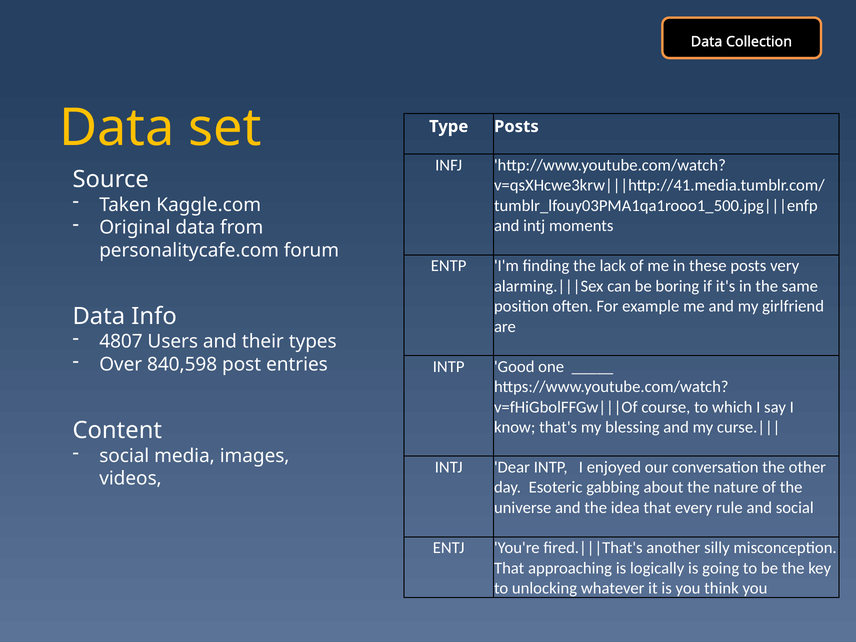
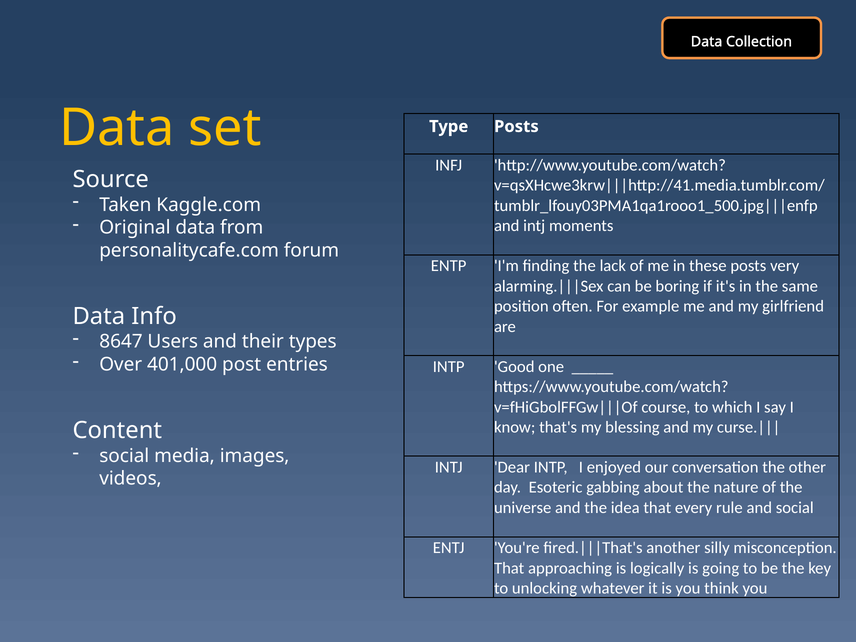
4807: 4807 -> 8647
840,598: 840,598 -> 401,000
